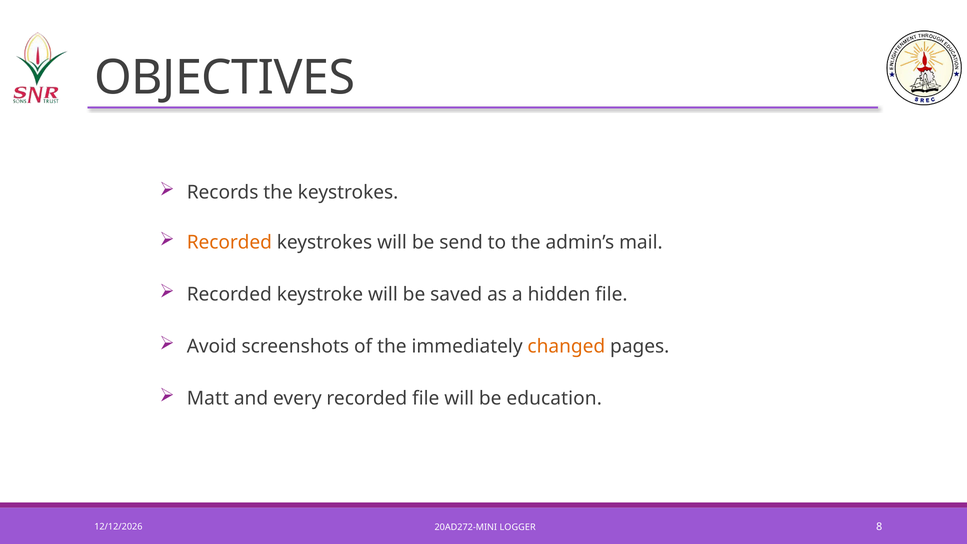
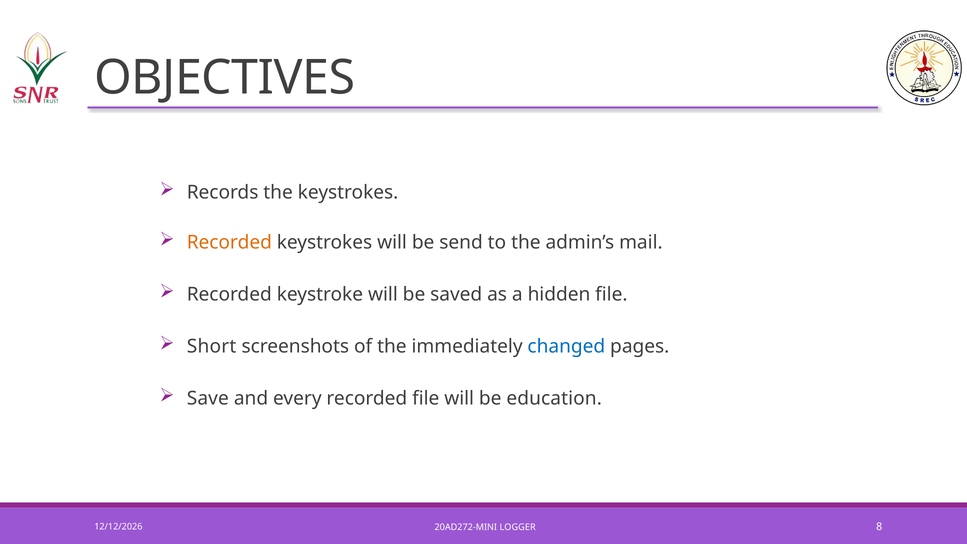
Avoid: Avoid -> Short
changed colour: orange -> blue
Matt: Matt -> Save
